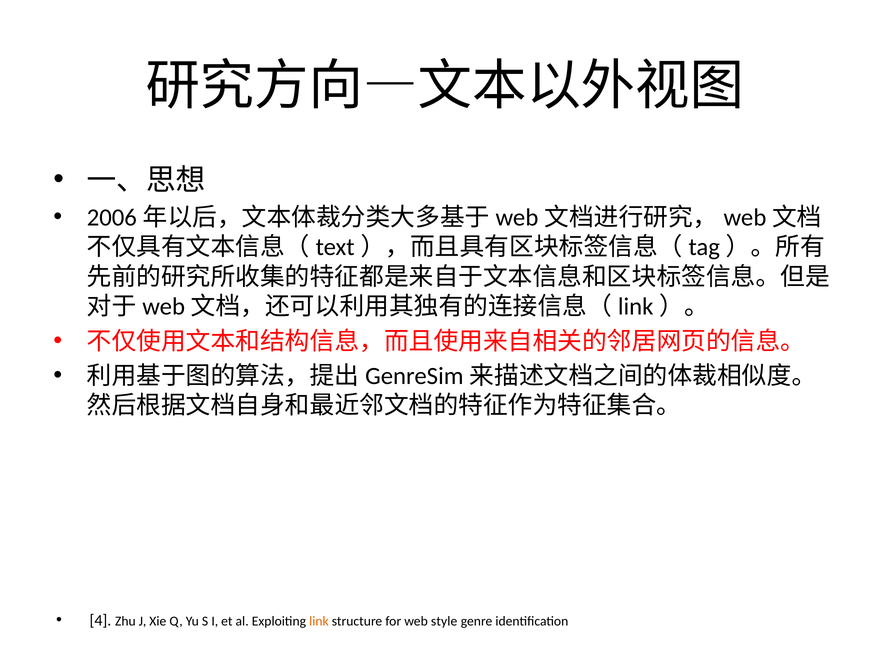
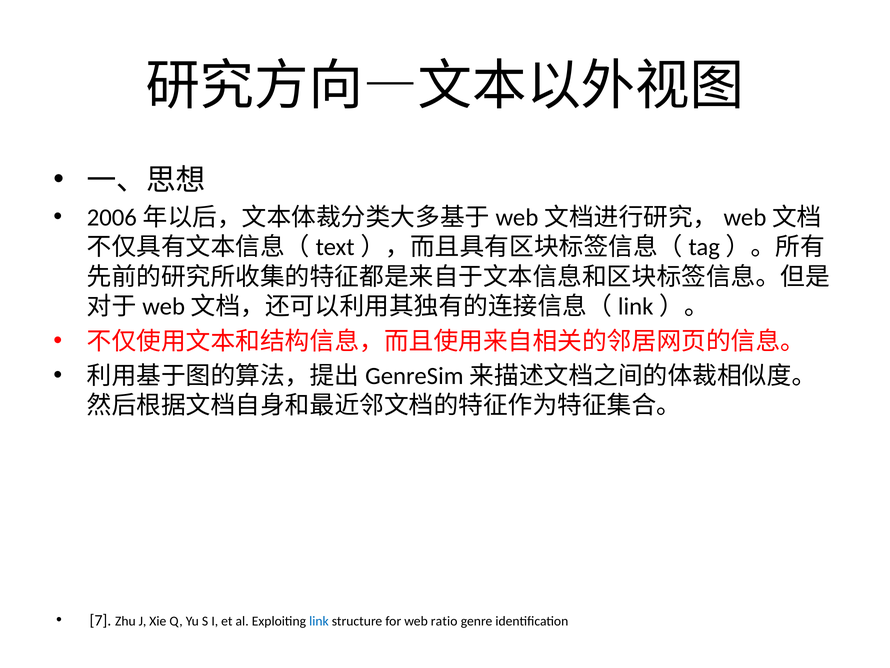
4: 4 -> 7
link colour: orange -> blue
style: style -> ratio
